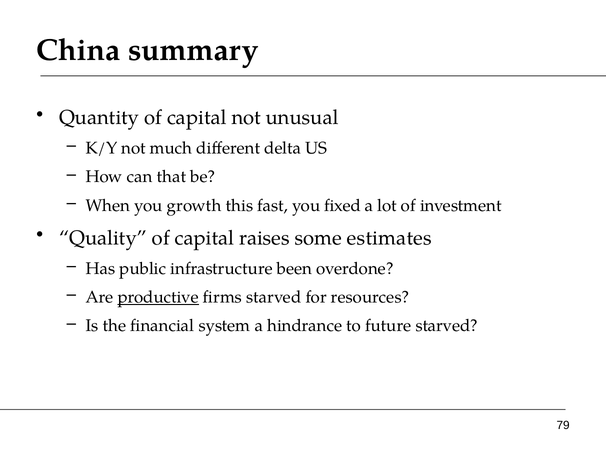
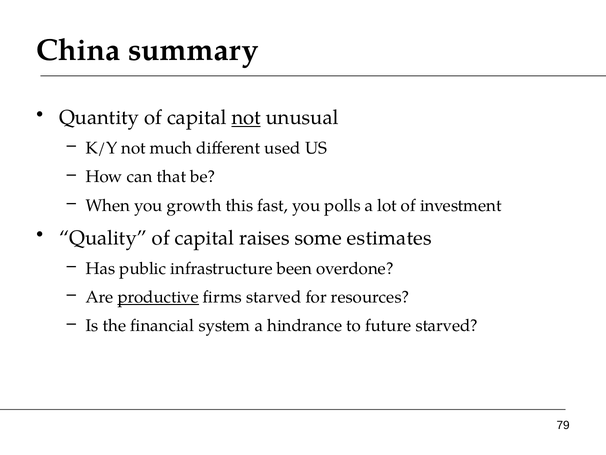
not at (246, 118) underline: none -> present
delta: delta -> used
fixed: fixed -> polls
